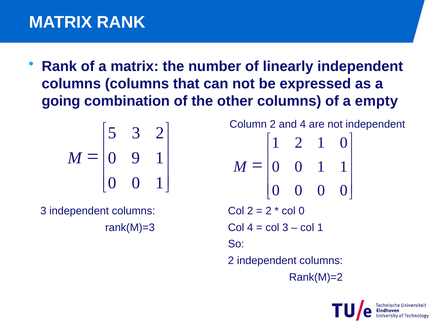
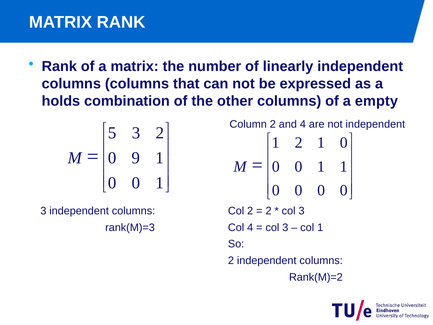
going: going -> holds
0 at (302, 211): 0 -> 3
